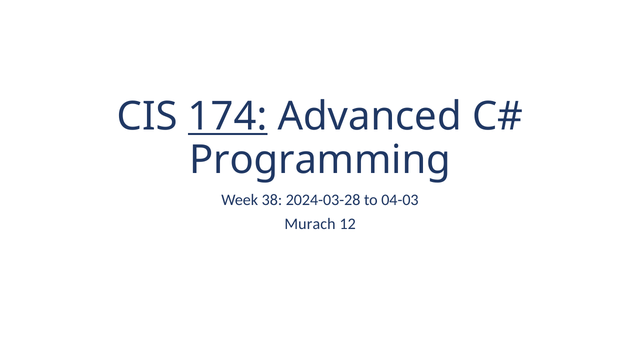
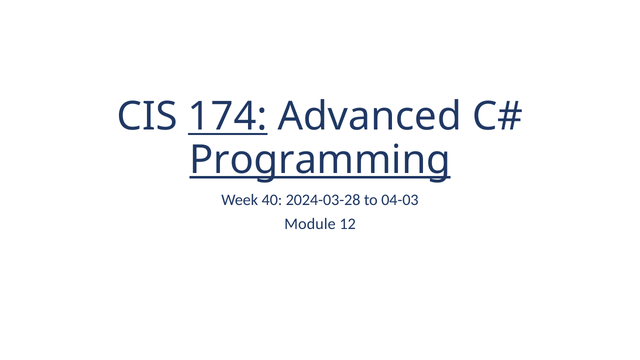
Programming underline: none -> present
38: 38 -> 40
Murach: Murach -> Module
